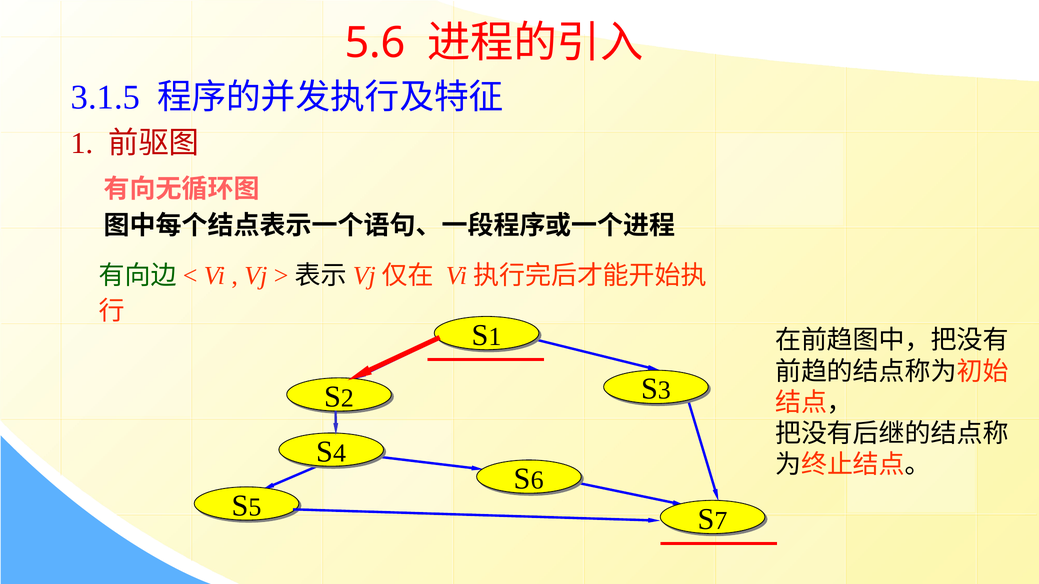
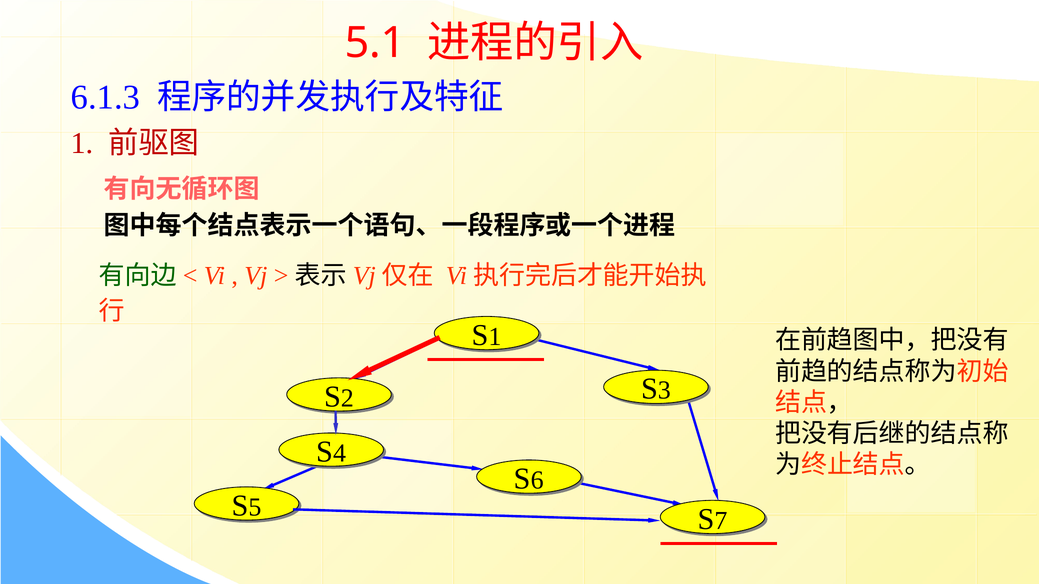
5.6: 5.6 -> 5.1
3.1.5: 3.1.5 -> 6.1.3
